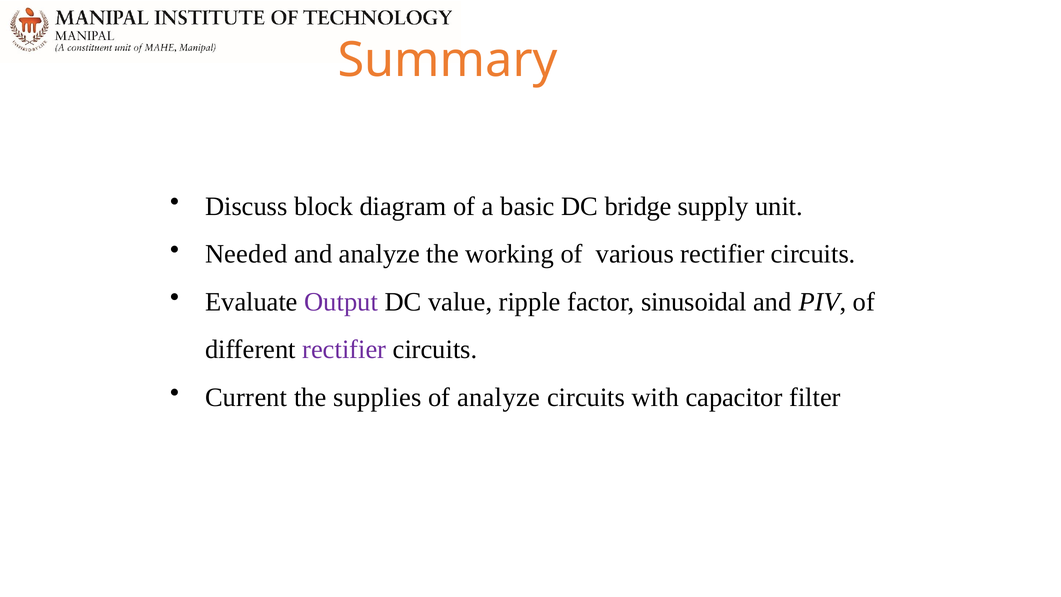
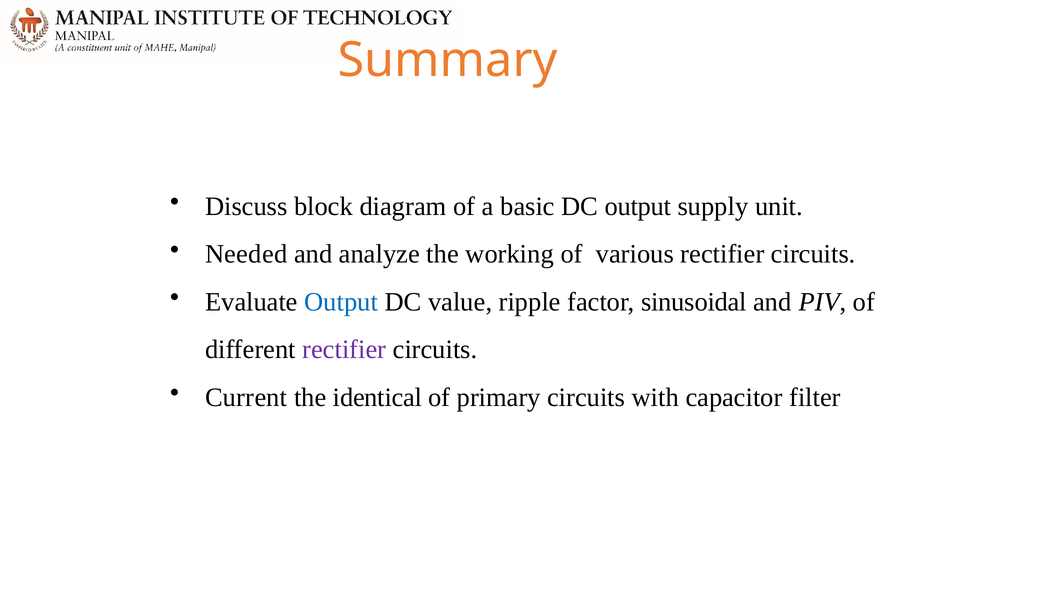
DC bridge: bridge -> output
Output at (341, 302) colour: purple -> blue
supplies: supplies -> identical
of analyze: analyze -> primary
